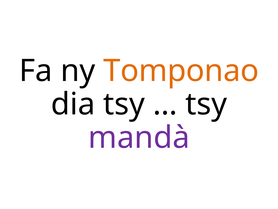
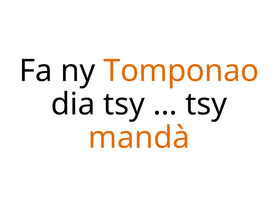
mandà colour: purple -> orange
